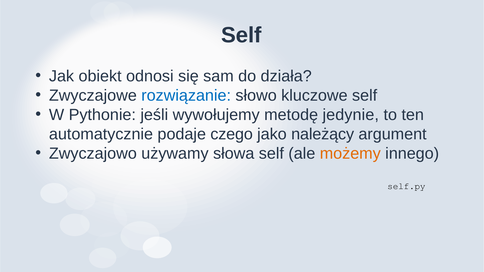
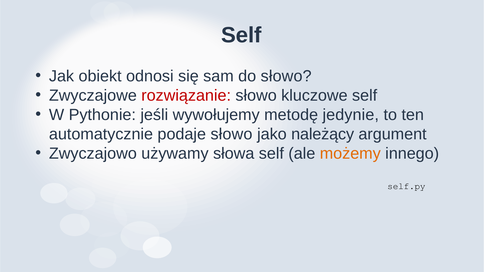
do działa: działa -> słowo
rozwiązanie colour: blue -> red
podaje czego: czego -> słowo
